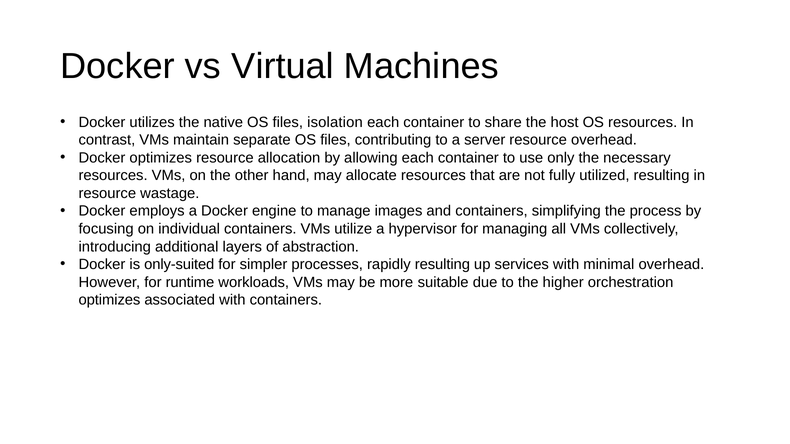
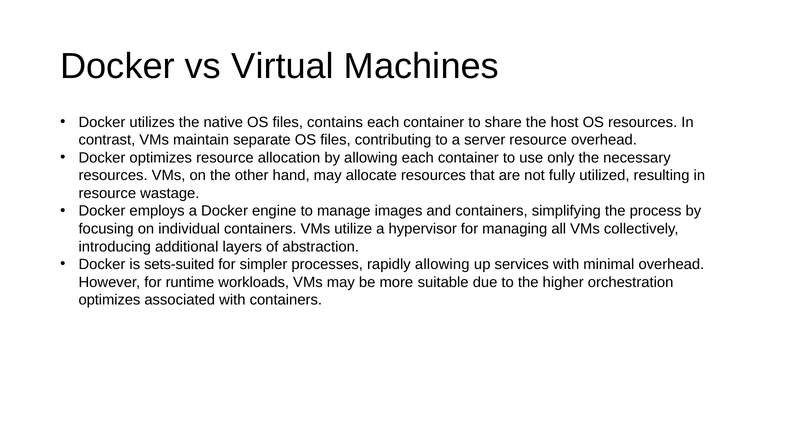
isolation: isolation -> contains
only-suited: only-suited -> sets-suited
rapidly resulting: resulting -> allowing
